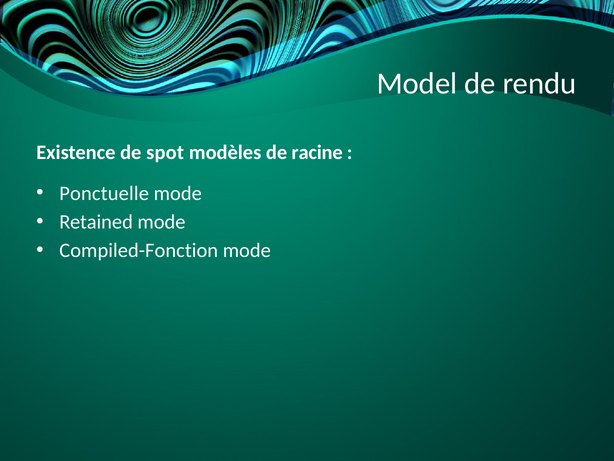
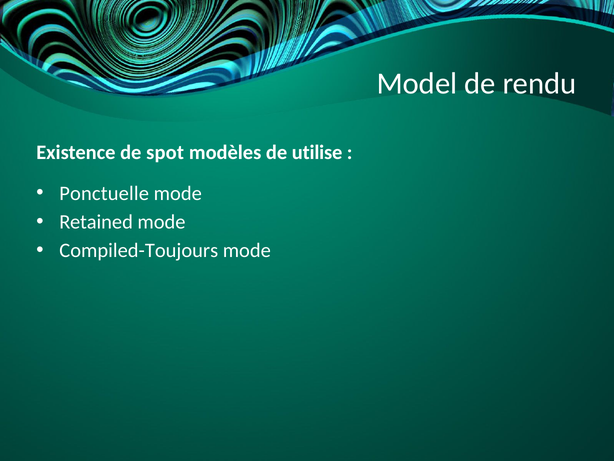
racine: racine -> utilise
Compiled-Fonction: Compiled-Fonction -> Compiled-Toujours
